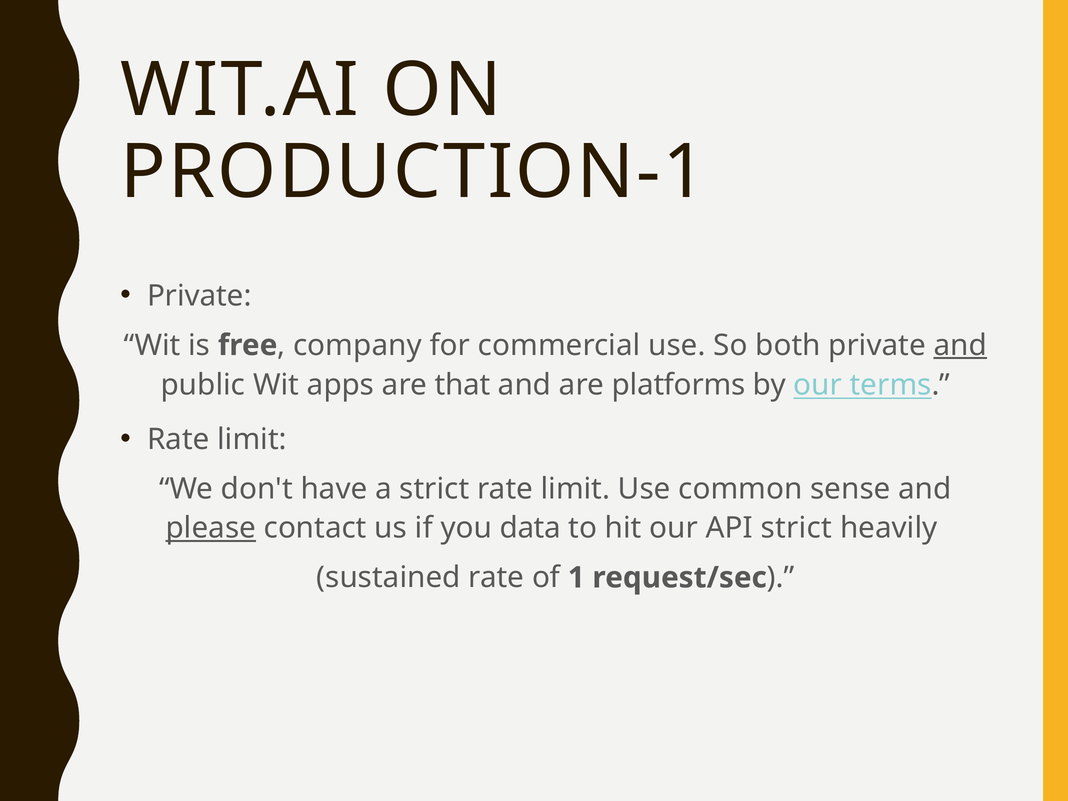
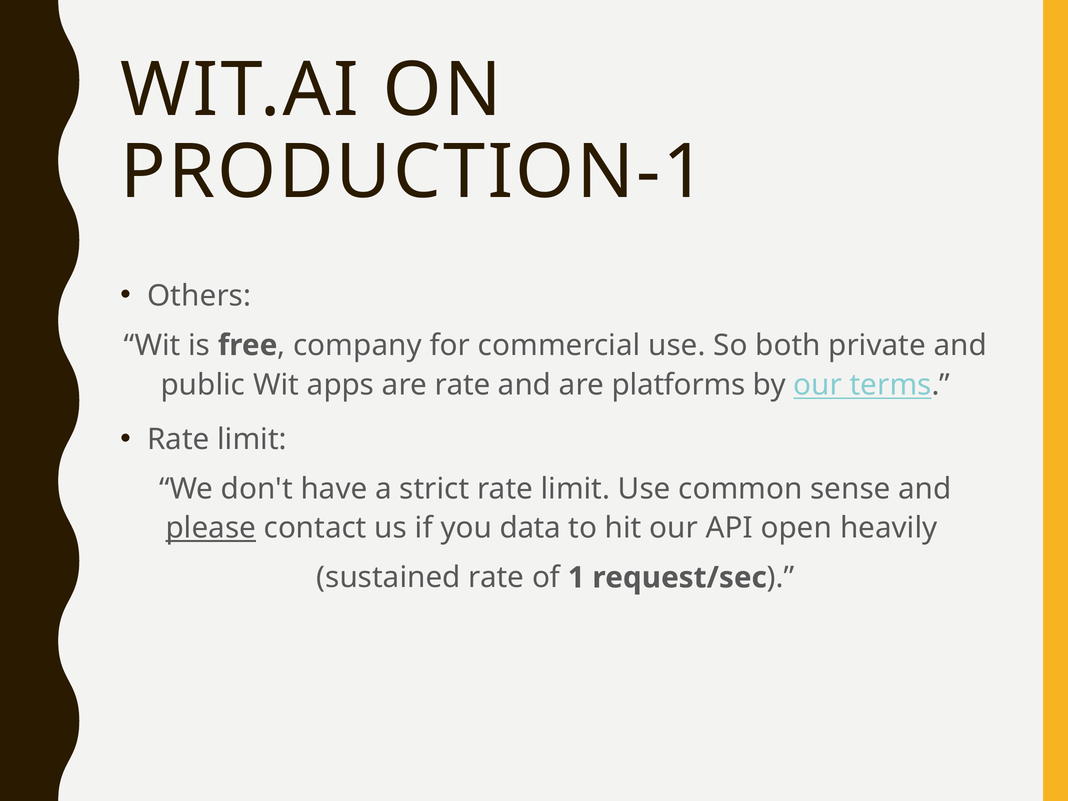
Private at (199, 296): Private -> Others
and at (960, 345) underline: present -> none
are that: that -> rate
API strict: strict -> open
